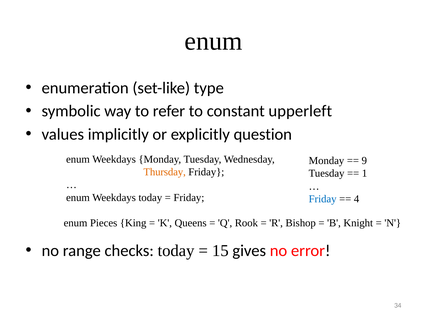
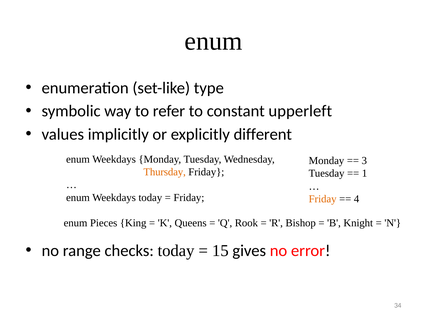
question: question -> different
9: 9 -> 3
Friday at (323, 199) colour: blue -> orange
